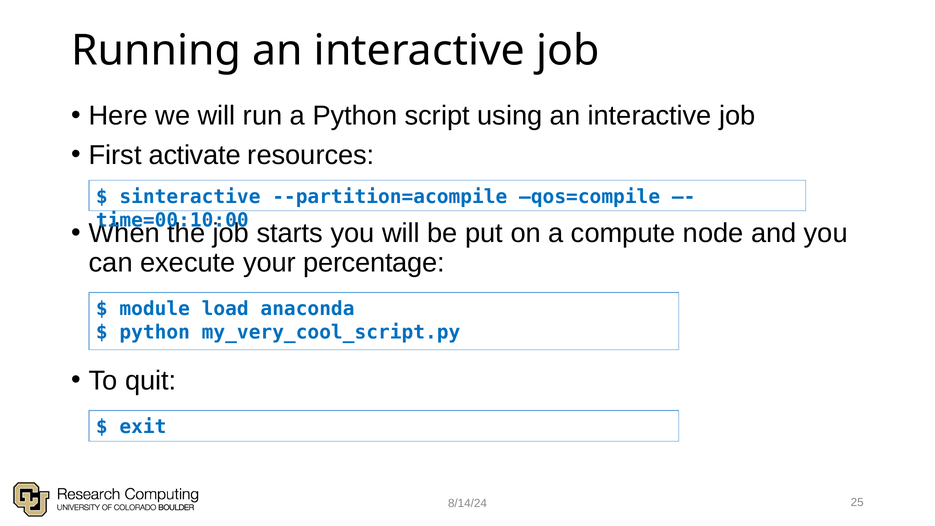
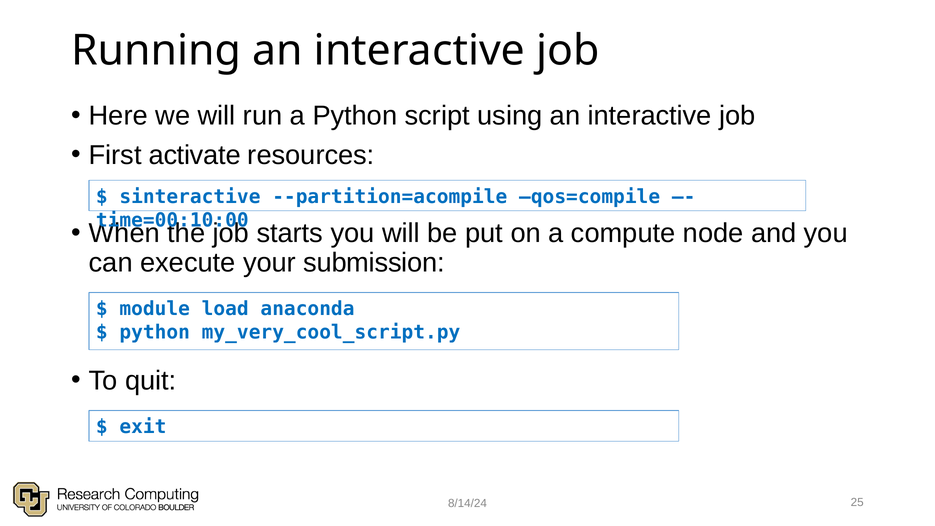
percentage: percentage -> submission
